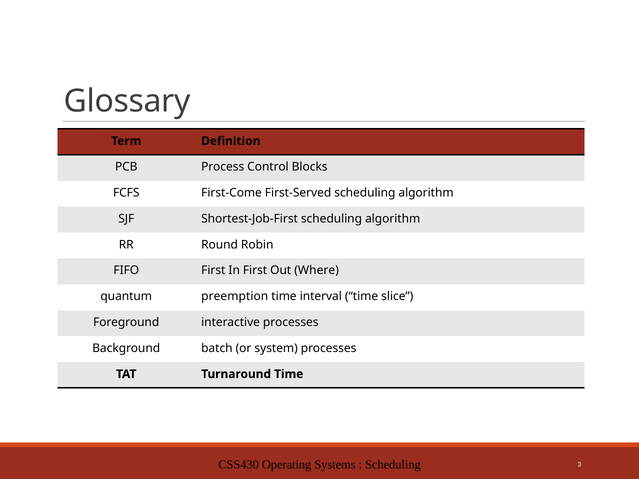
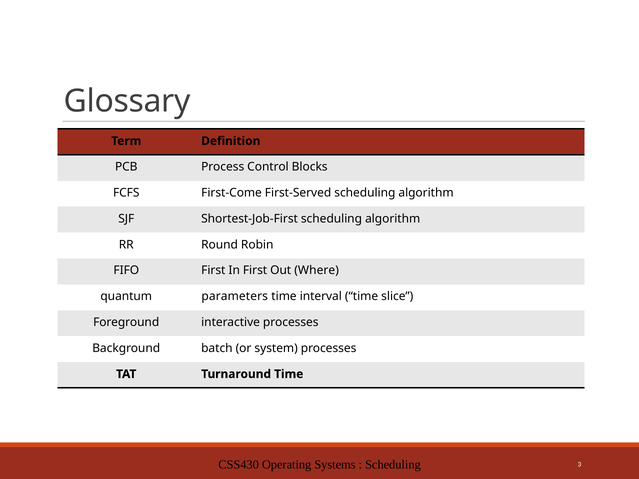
preemption: preemption -> parameters
